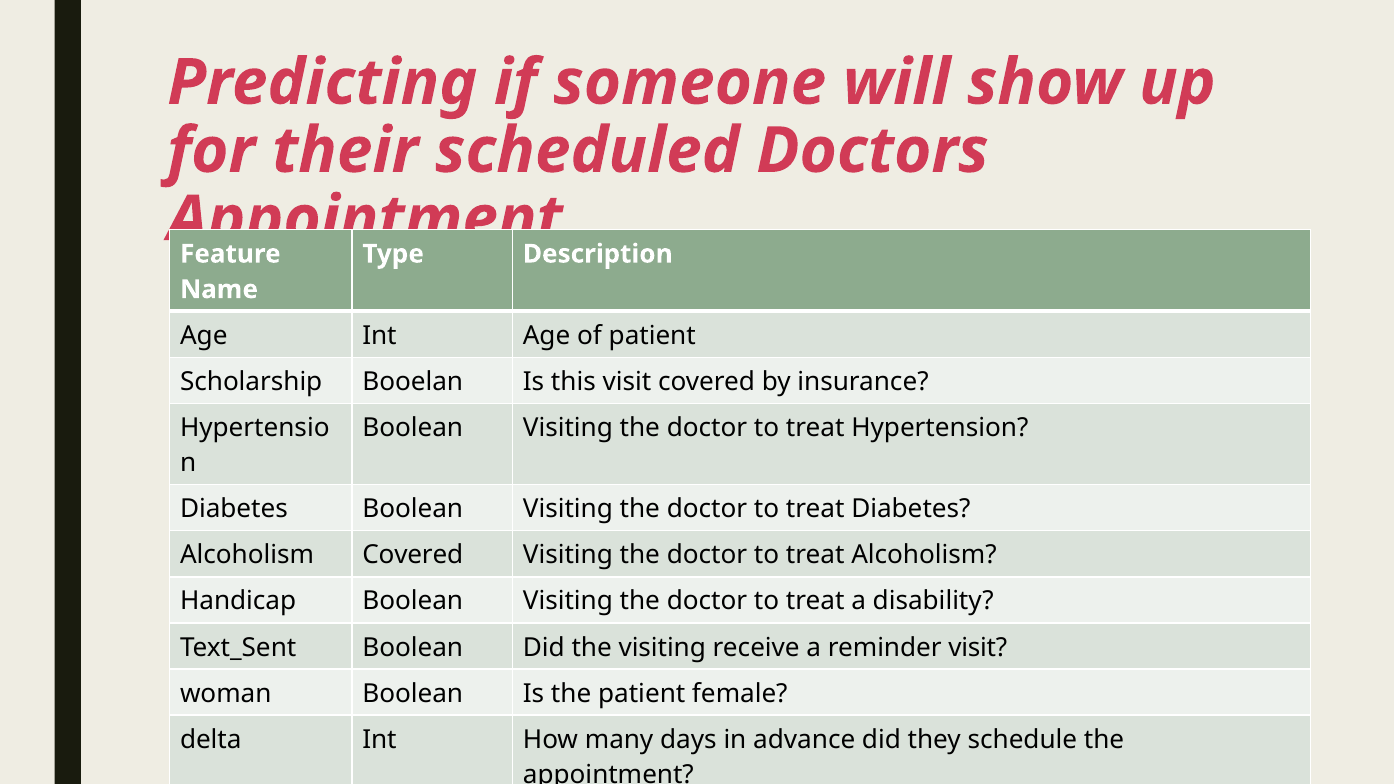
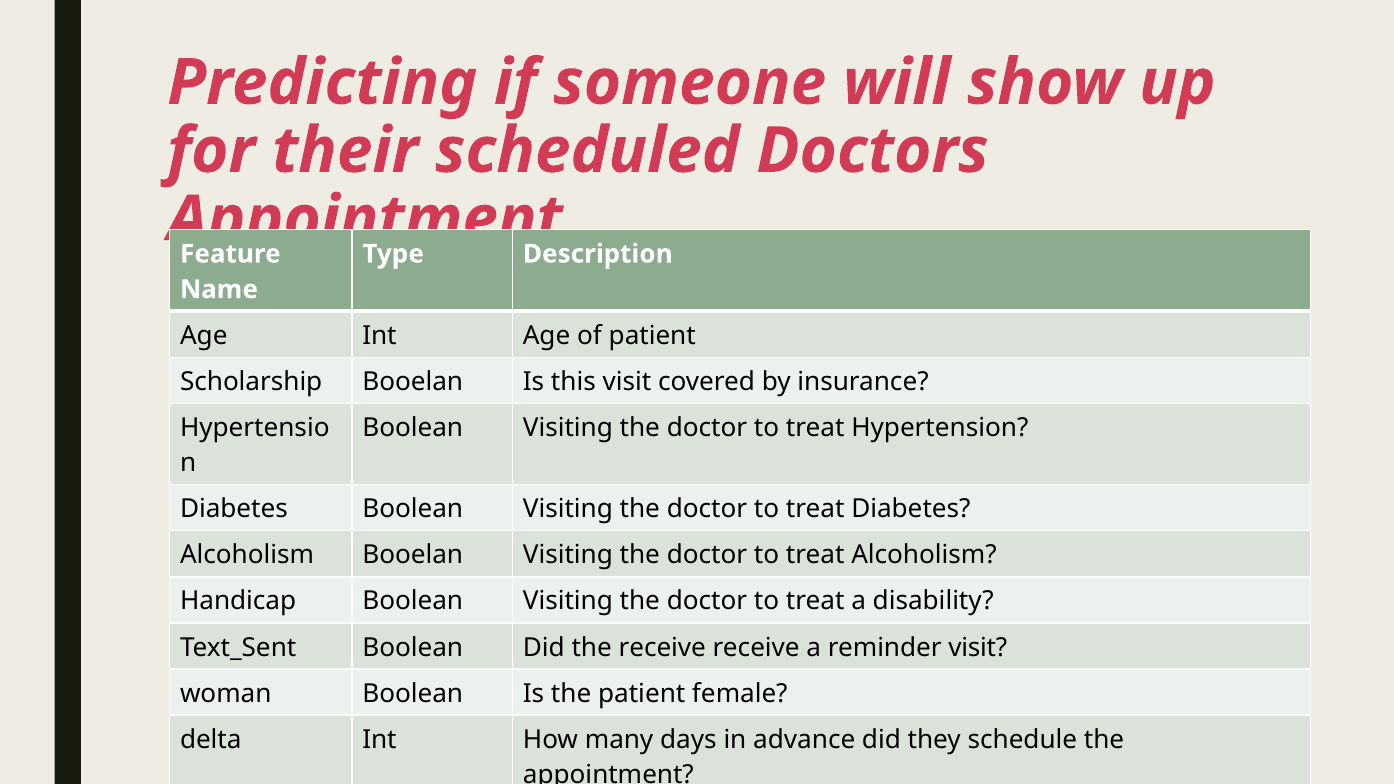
Alcoholism Covered: Covered -> Booelan
the visiting: visiting -> receive
